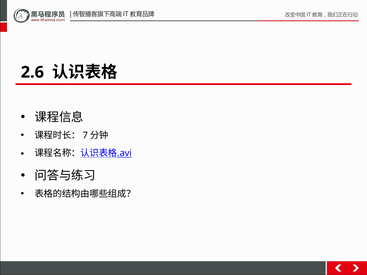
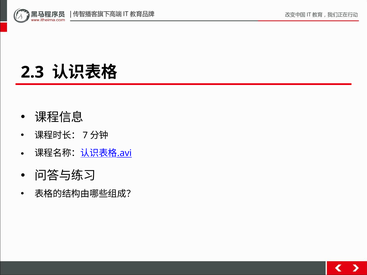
2.6: 2.6 -> 2.3
